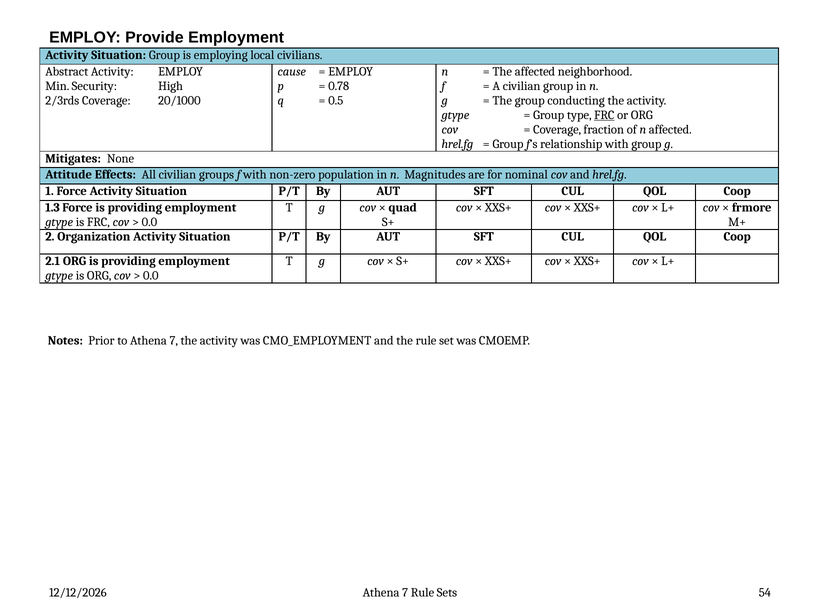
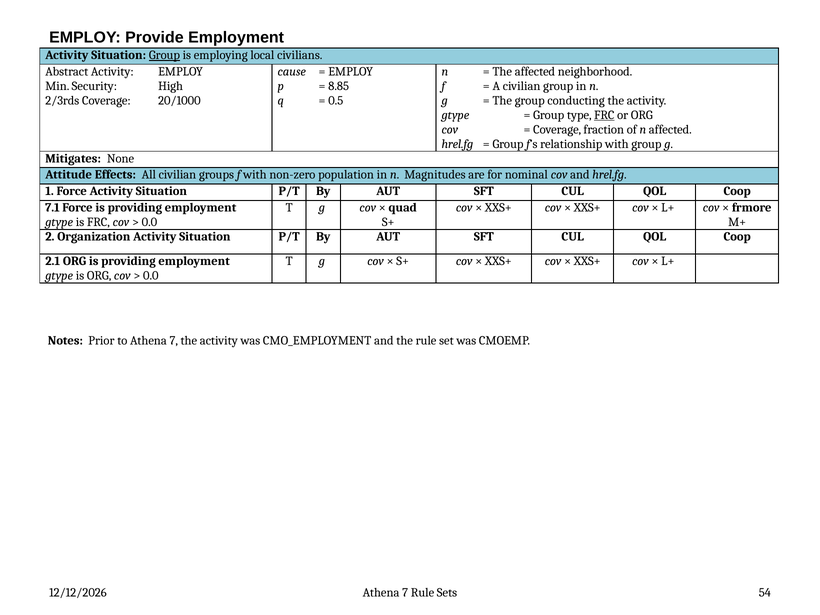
Group at (164, 55) underline: none -> present
0.78: 0.78 -> 8.85
1.3: 1.3 -> 7.1
